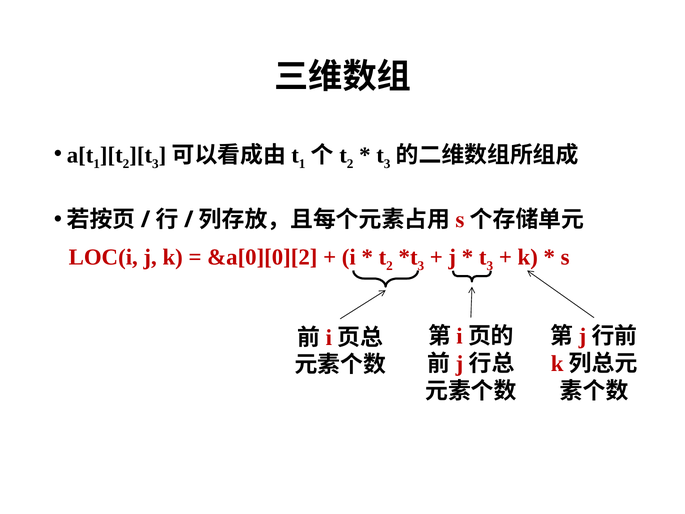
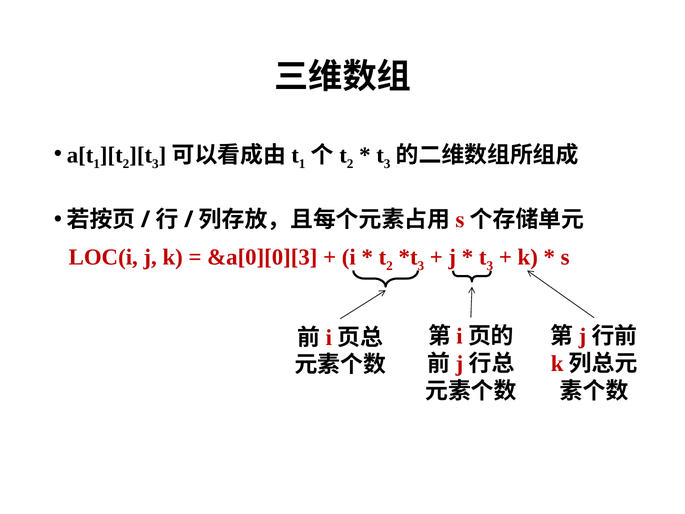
&a[0][0][2: &a[0][0][2 -> &a[0][0][3
